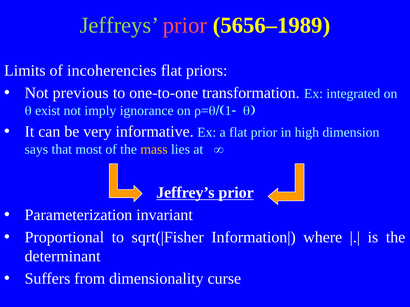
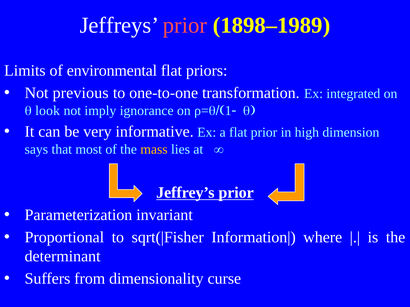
Jeffreys colour: light green -> white
5656–1989: 5656–1989 -> 1898–1989
incoherencies: incoherencies -> environmental
exist: exist -> look
